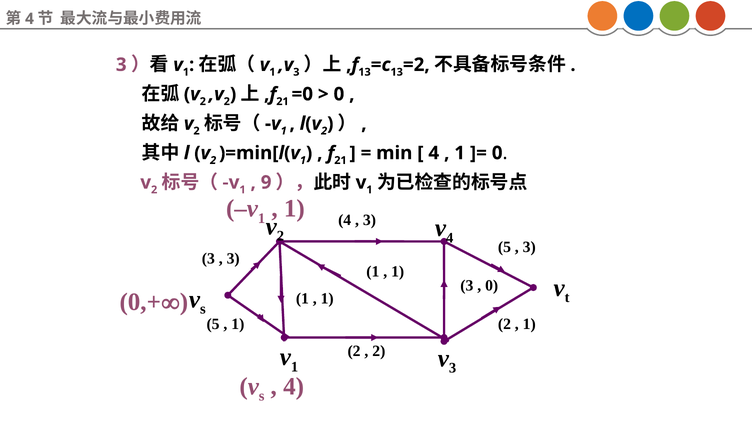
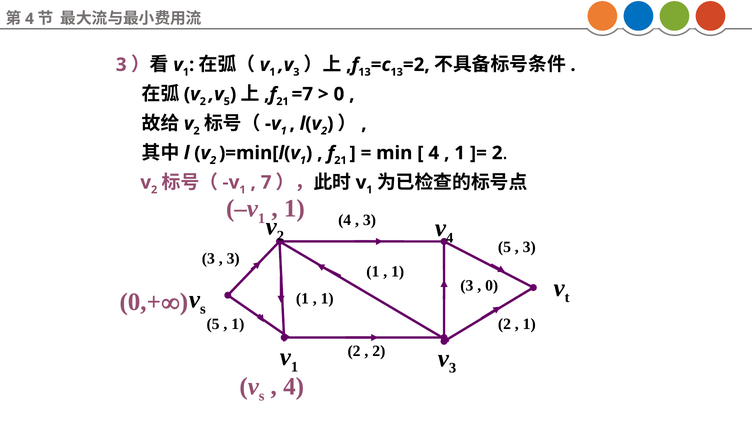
2 at (227, 101): 2 -> 5
=0: =0 -> =7
0 at (497, 153): 0 -> 2
9: 9 -> 7
